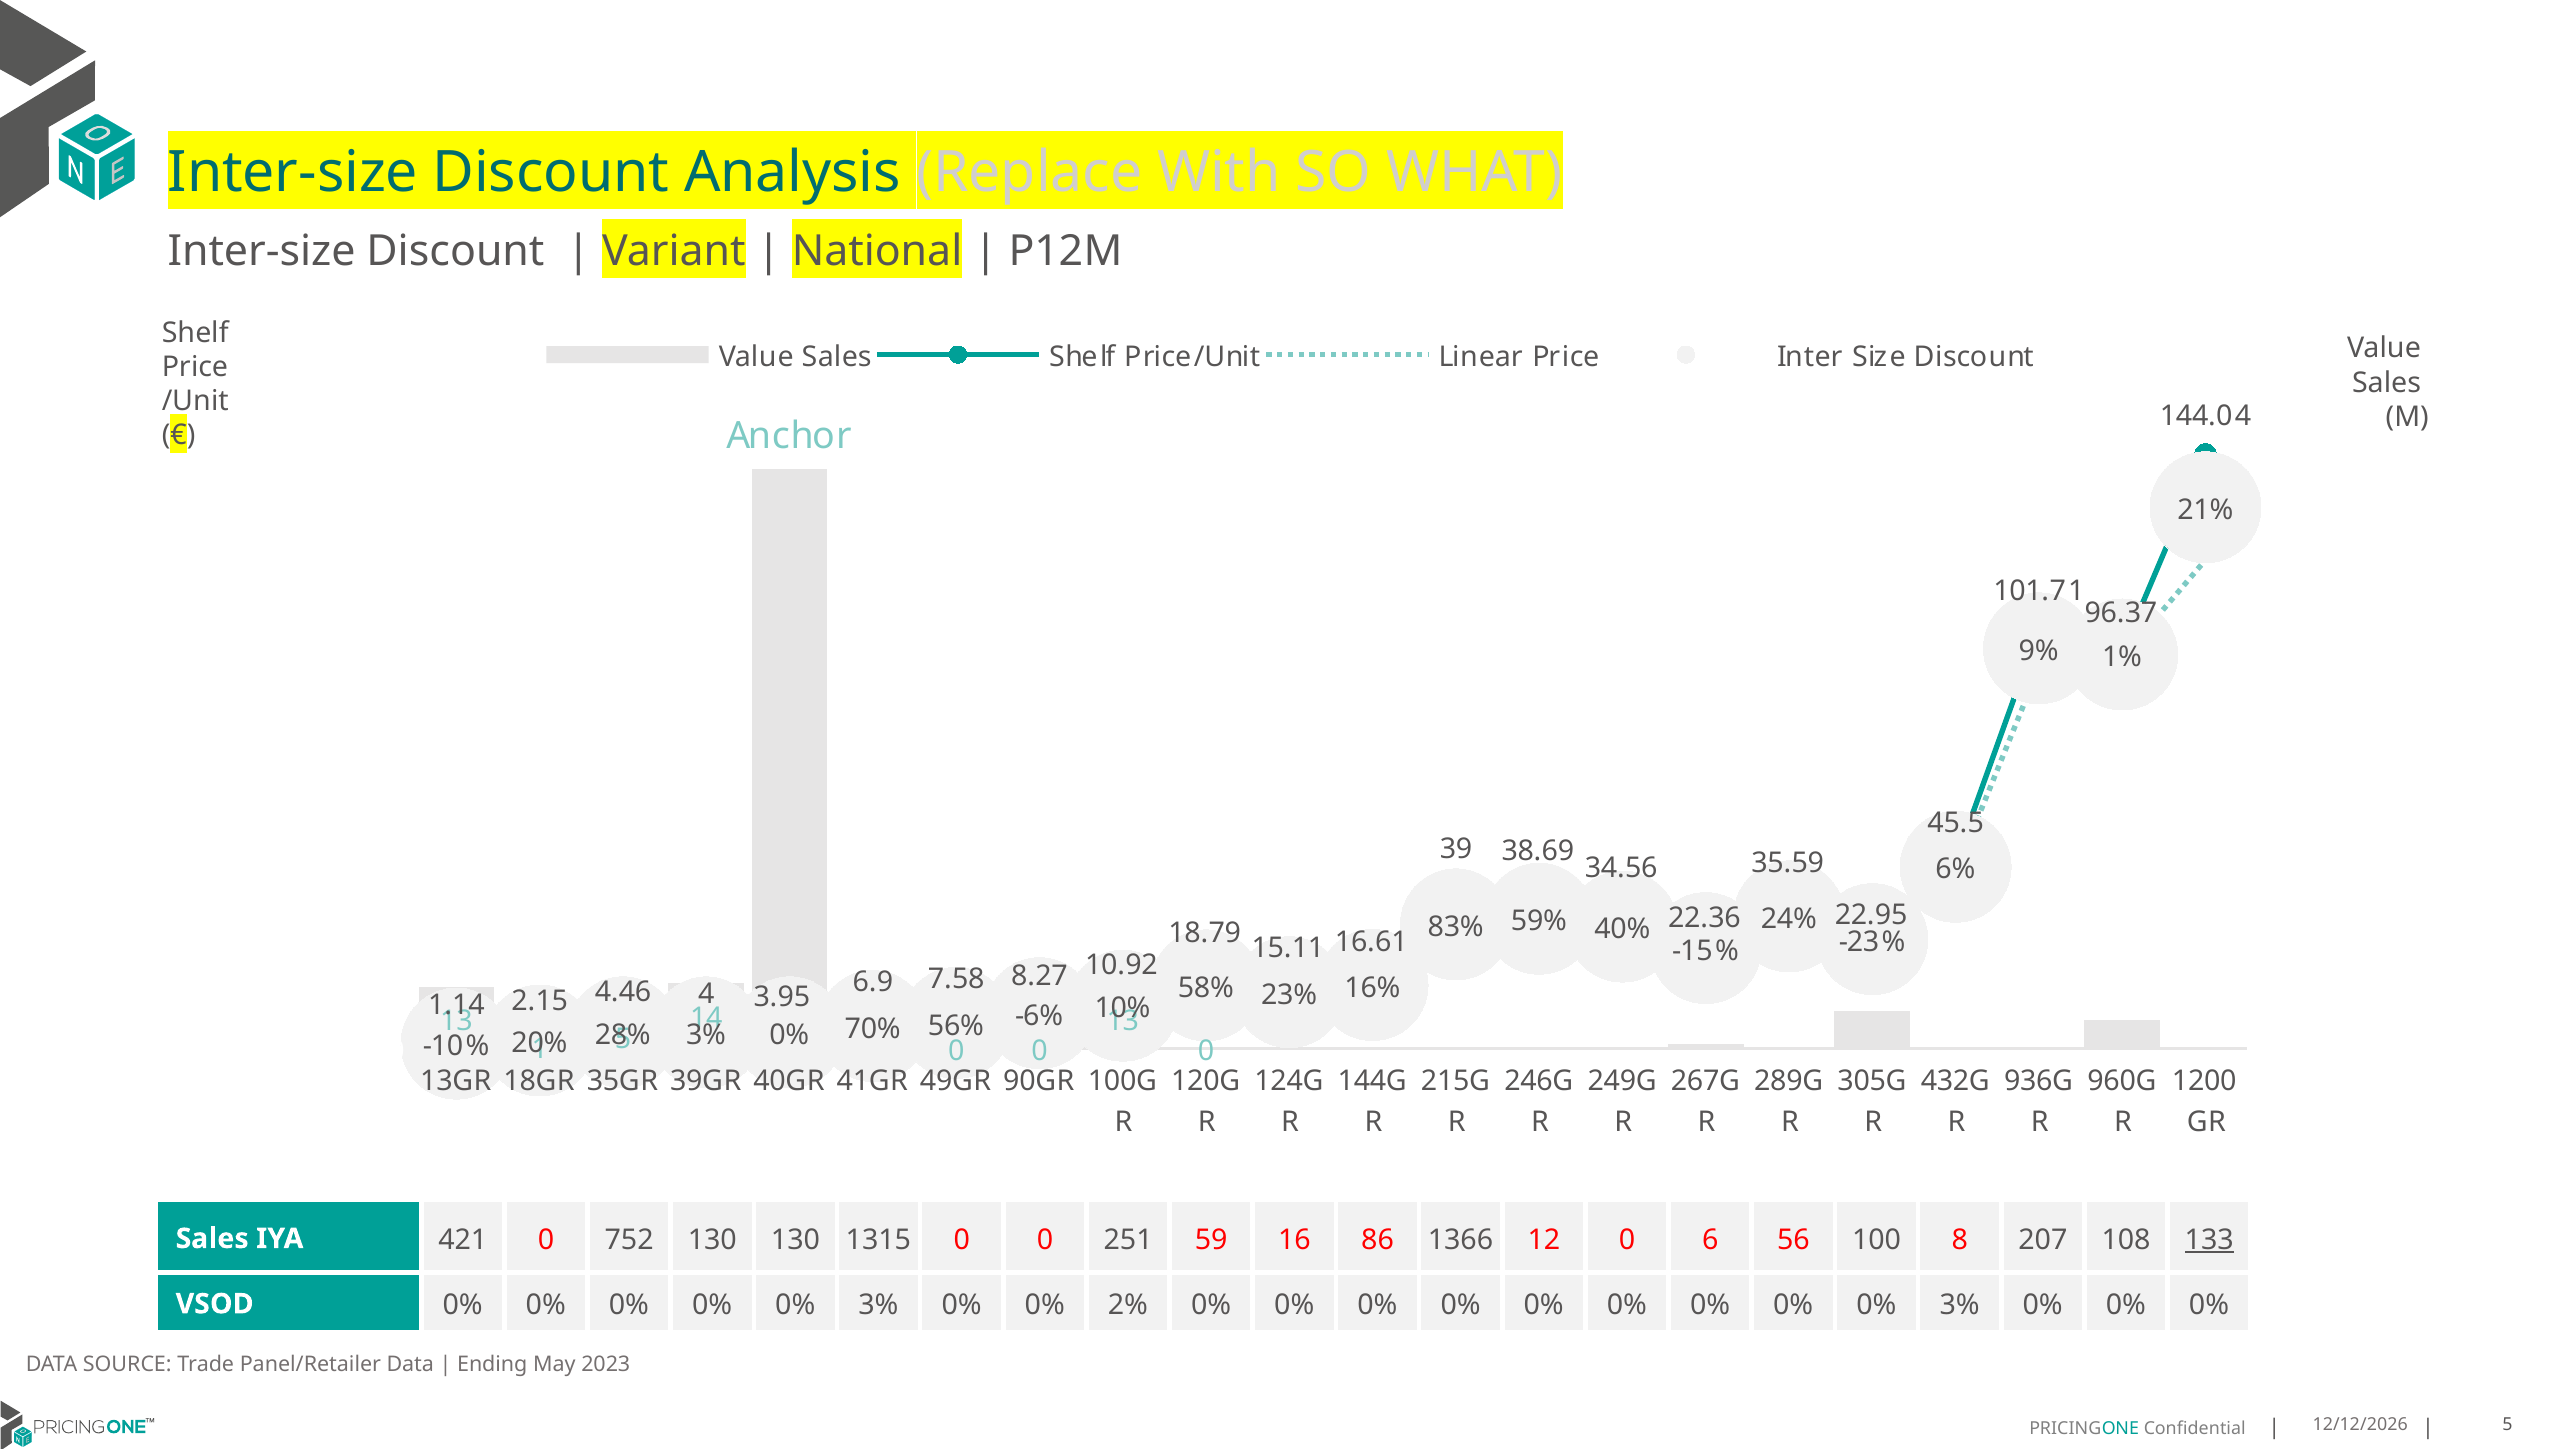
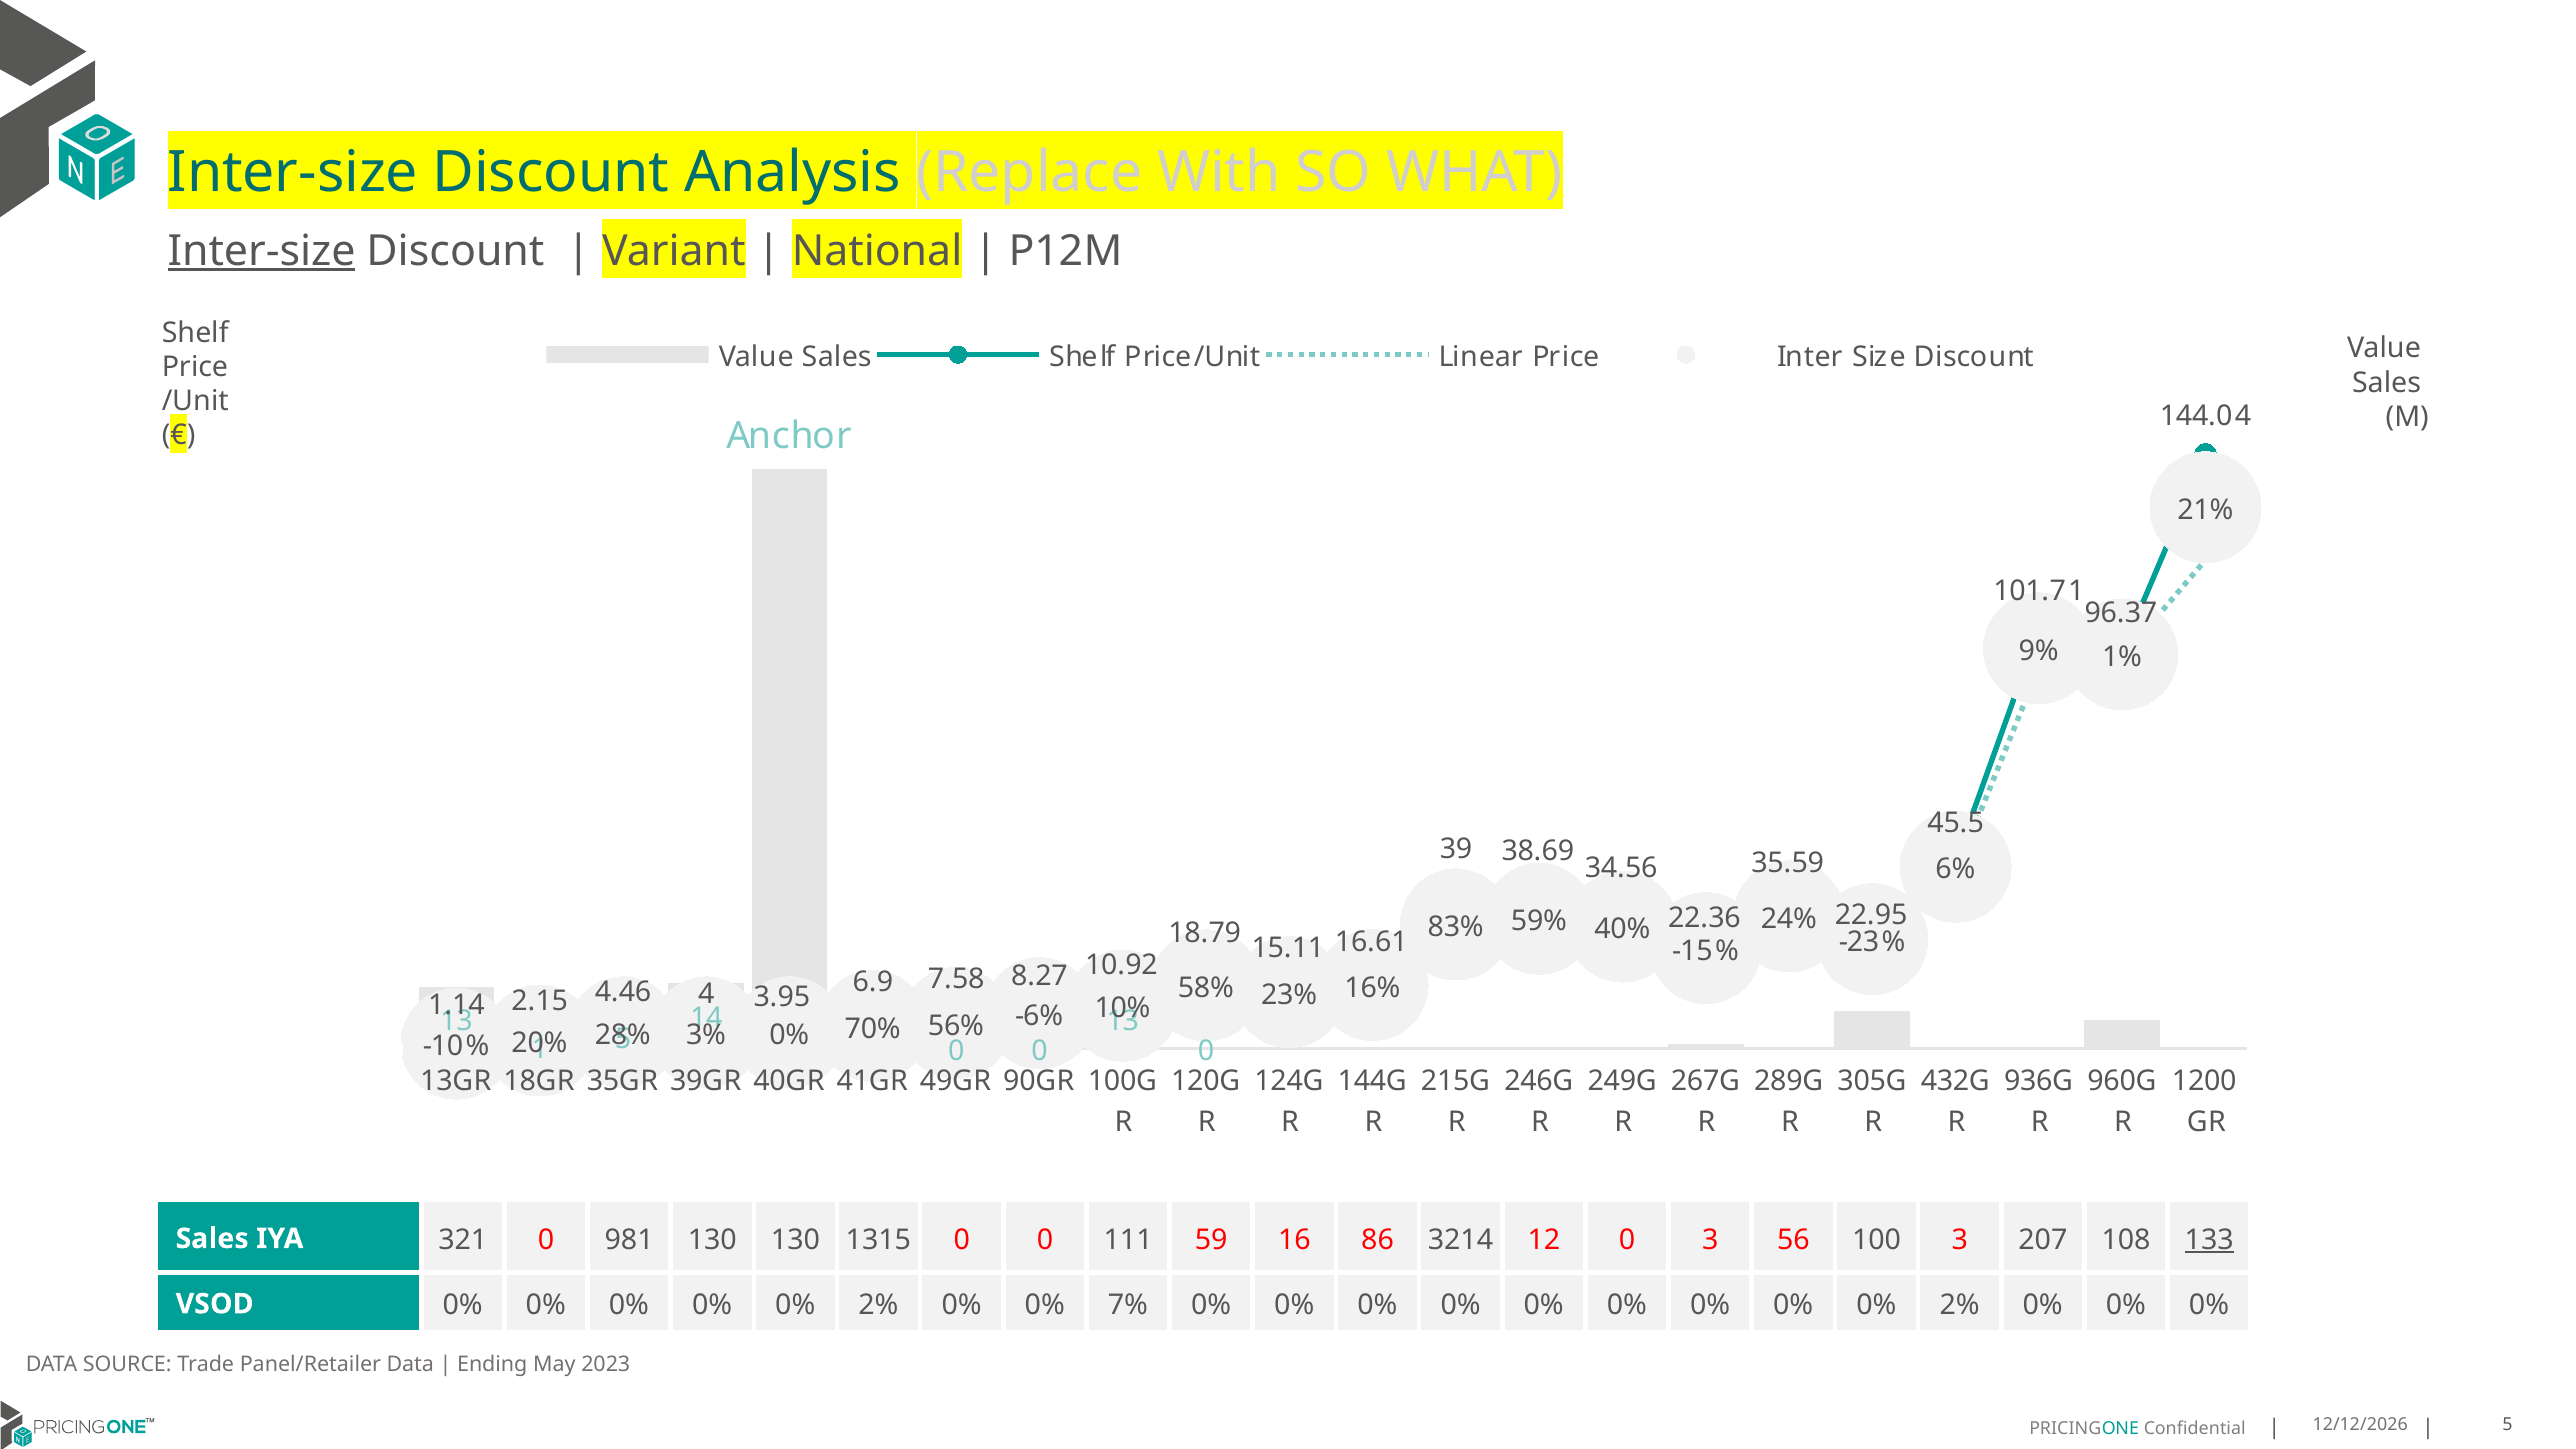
Inter-size at (262, 251) underline: none -> present
421: 421 -> 321
752: 752 -> 981
251: 251 -> 111
1366: 1366 -> 3214
0 6: 6 -> 3
100 8: 8 -> 3
3% at (878, 1305): 3% -> 2%
2%: 2% -> 7%
3% at (1960, 1305): 3% -> 2%
